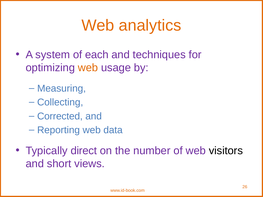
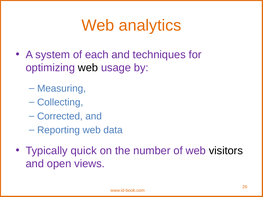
web at (88, 68) colour: orange -> black
direct: direct -> quick
short: short -> open
